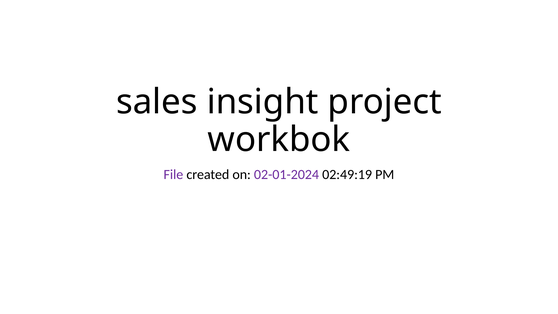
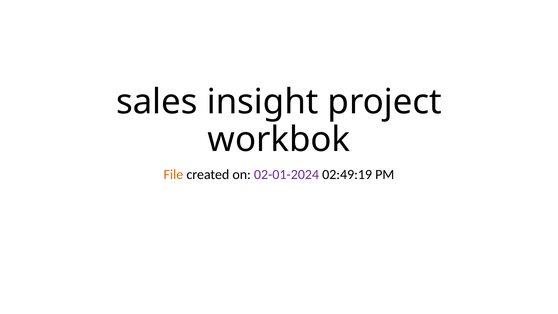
File colour: purple -> orange
